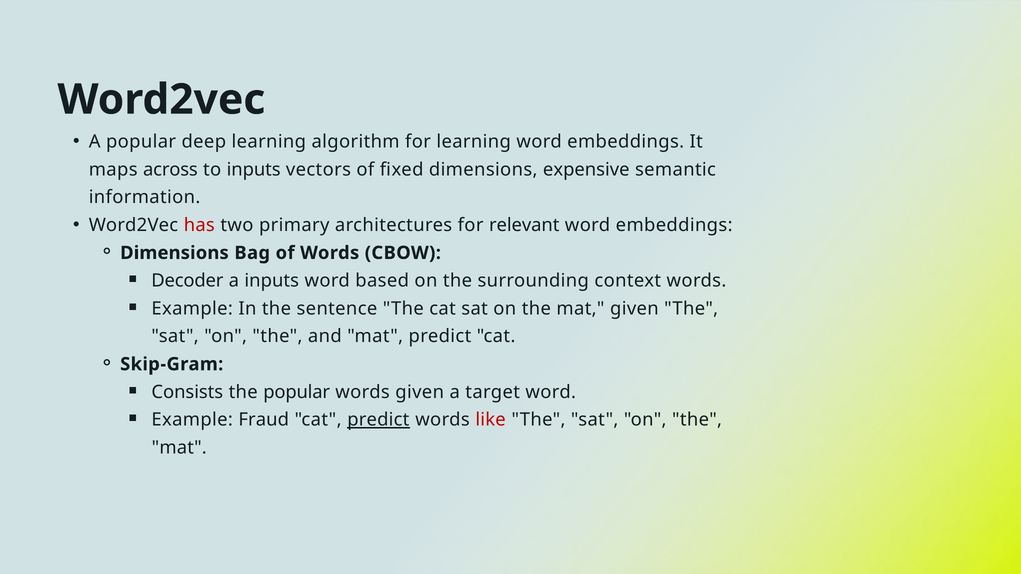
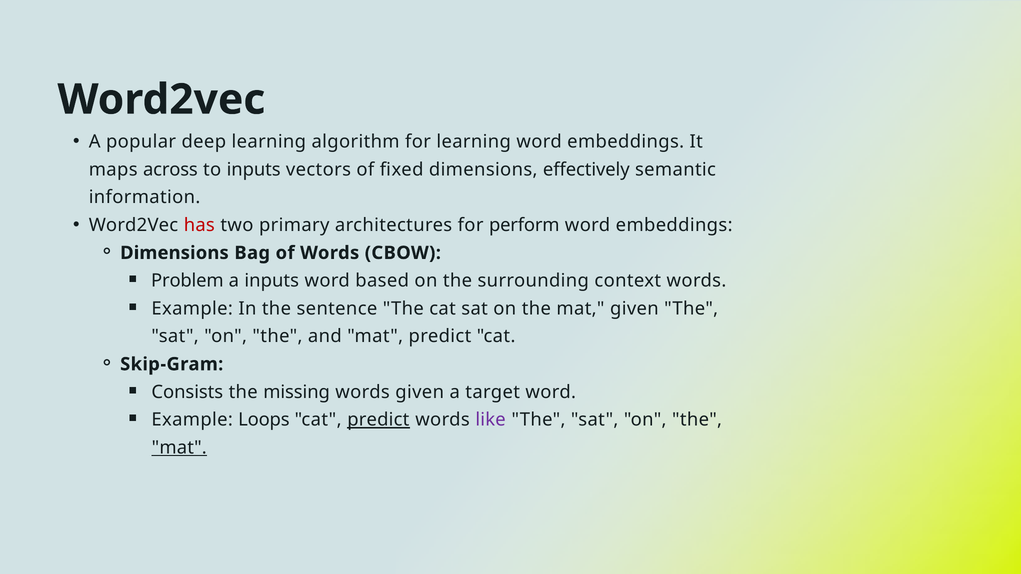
expensive: expensive -> effectively
relevant: relevant -> perform
Decoder: Decoder -> Problem
the popular: popular -> missing
Fraud: Fraud -> Loops
like colour: red -> purple
mat at (179, 448) underline: none -> present
